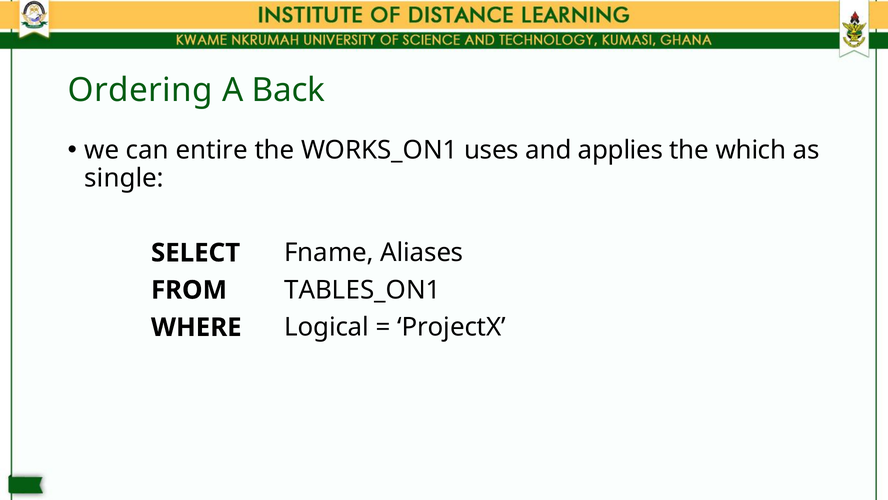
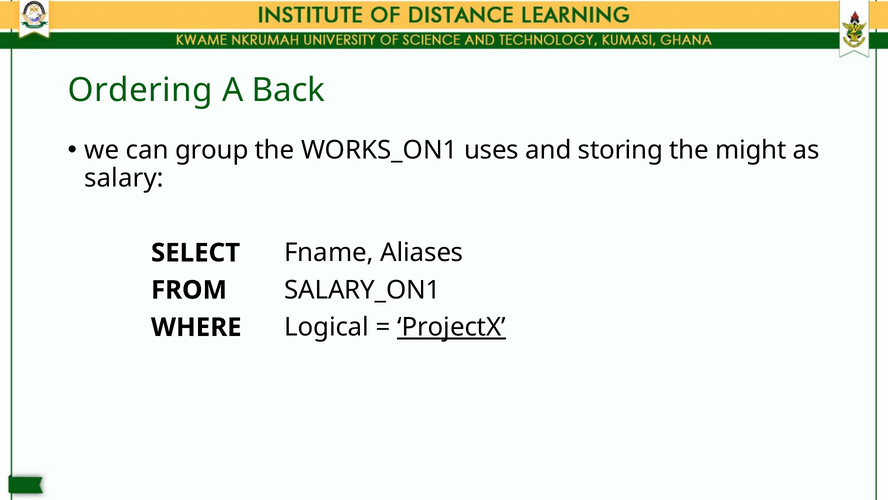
entire: entire -> group
applies: applies -> storing
which: which -> might
single: single -> salary
TABLES_ON1: TABLES_ON1 -> SALARY_ON1
ProjectX underline: none -> present
